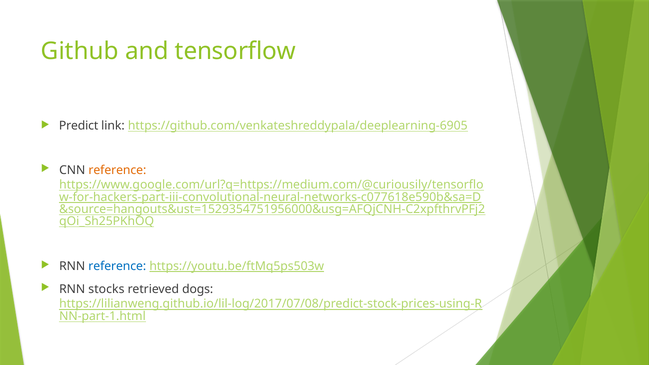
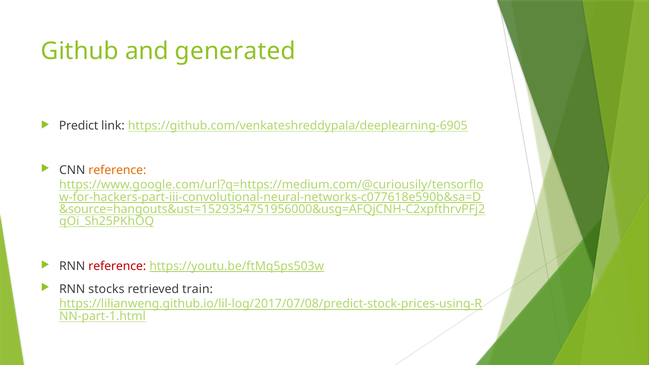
tensorflow: tensorflow -> generated
reference at (117, 266) colour: blue -> red
dogs: dogs -> train
